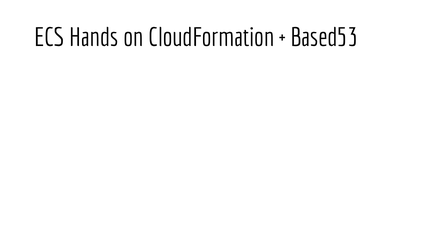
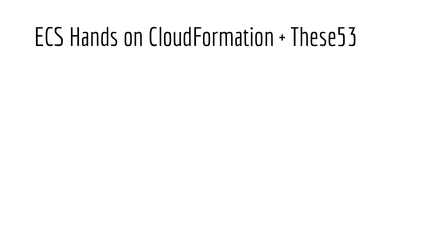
Based53: Based53 -> These53
